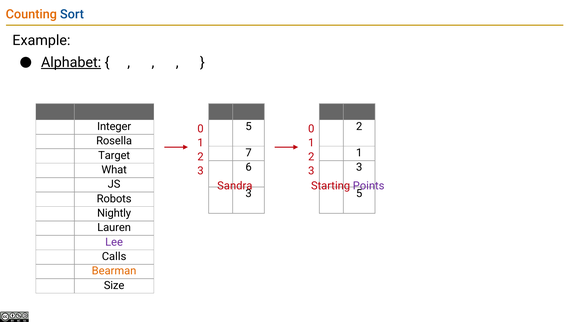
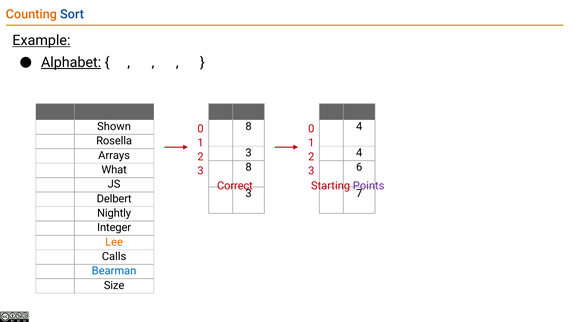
Example underline: none -> present
Integer: Integer -> Shown
5 at (249, 126): 5 -> 8
2 at (359, 126): 2 -> 4
7 at (249, 153): 7 -> 3
1 at (359, 153): 1 -> 4
Target: Target -> Arrays
6 at (249, 167): 6 -> 8
3 at (359, 167): 3 -> 6
Sandra: Sandra -> Correct
5 at (359, 194): 5 -> 7
Robots: Robots -> Delbert
Lauren: Lauren -> Integer
Lee colour: purple -> orange
Bearman colour: orange -> blue
